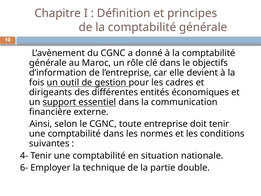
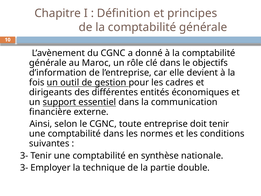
4- at (24, 155): 4- -> 3-
situation: situation -> synthèse
6- at (24, 167): 6- -> 3-
